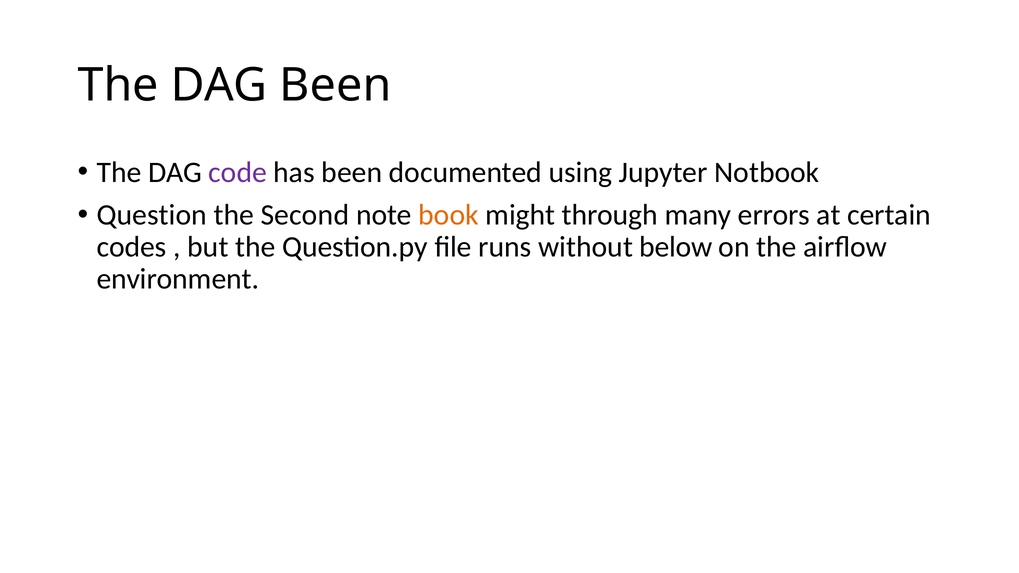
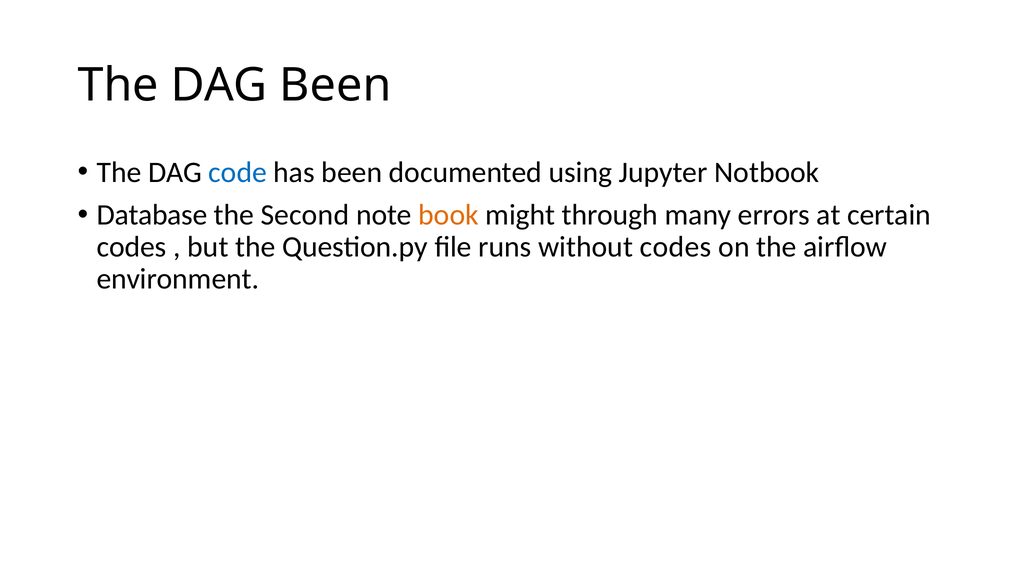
code colour: purple -> blue
Question: Question -> Database
without below: below -> codes
